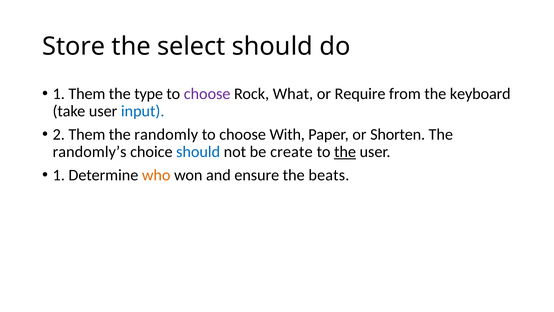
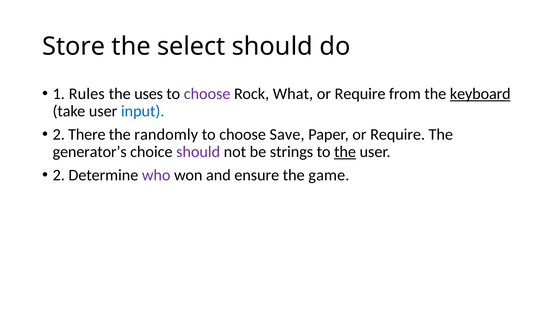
1 Them: Them -> Rules
type: type -> uses
keyboard underline: none -> present
2 Them: Them -> There
With: With -> Save
Paper or Shorten: Shorten -> Require
randomly’s: randomly’s -> generator’s
should at (198, 152) colour: blue -> purple
create: create -> strings
1 at (59, 175): 1 -> 2
who colour: orange -> purple
beats: beats -> game
